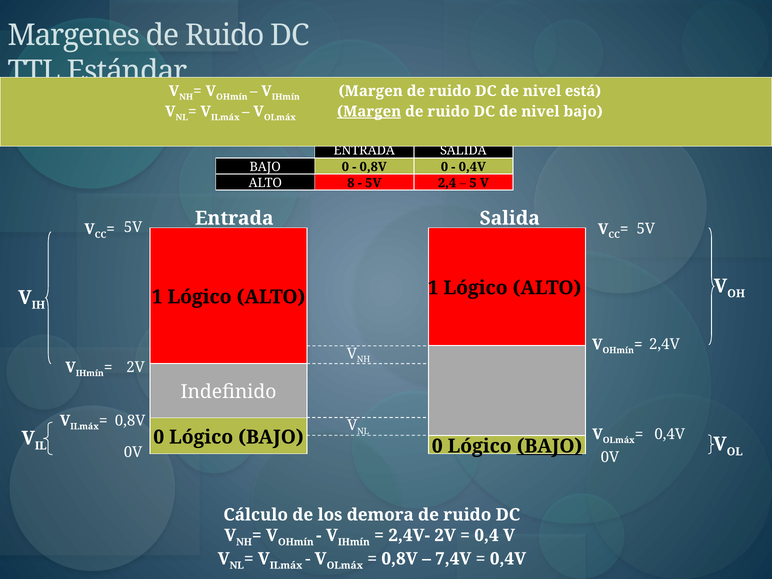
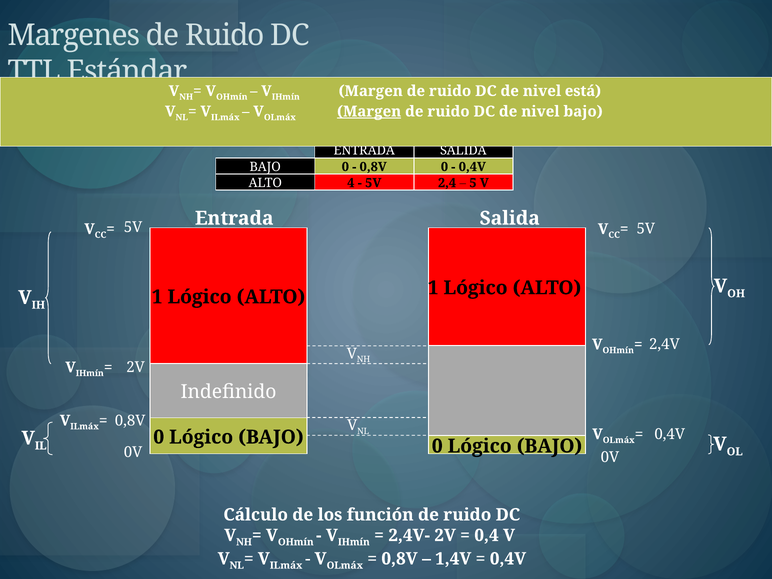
8: 8 -> 4
BAJO at (549, 446) underline: present -> none
demora: demora -> función
7,4V: 7,4V -> 1,4V
